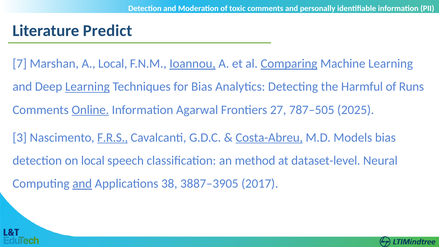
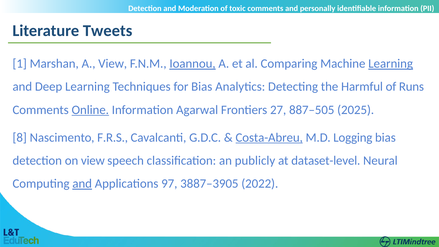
Predict: Predict -> Tweets
7: 7 -> 1
A Local: Local -> View
Comparing underline: present -> none
Learning at (391, 64) underline: none -> present
Learning at (87, 87) underline: present -> none
787–505: 787–505 -> 887–505
3 at (20, 137): 3 -> 8
F.R.S underline: present -> none
Models: Models -> Logging
on local: local -> view
method: method -> publicly
38: 38 -> 97
2017: 2017 -> 2022
